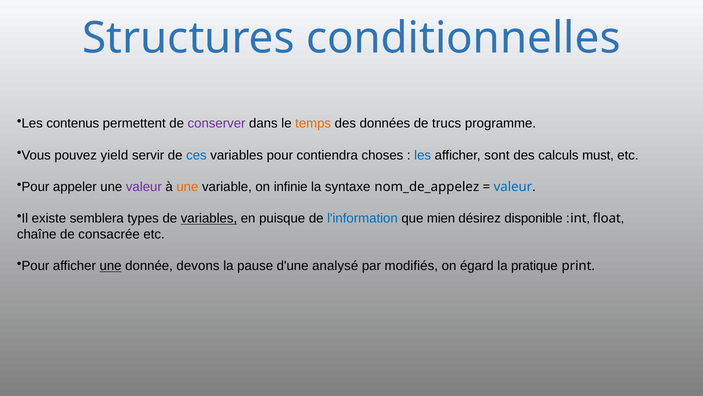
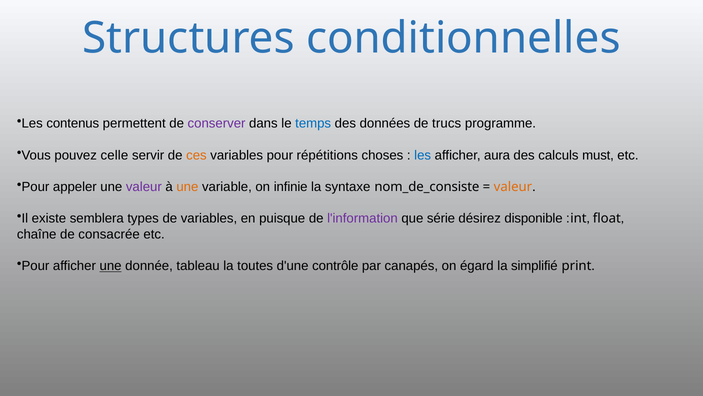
temps colour: orange -> blue
yield: yield -> celle
ces colour: blue -> orange
contiendra: contiendra -> répétitions
sont: sont -> aura
nom_de_appelez: nom_de_appelez -> nom_de_consiste
valeur at (513, 187) colour: blue -> orange
variables at (209, 218) underline: present -> none
l'information colour: blue -> purple
mien: mien -> série
devons: devons -> tableau
pause: pause -> toutes
analysé: analysé -> contrôle
modifiés: modifiés -> canapés
pratique: pratique -> simplifié
